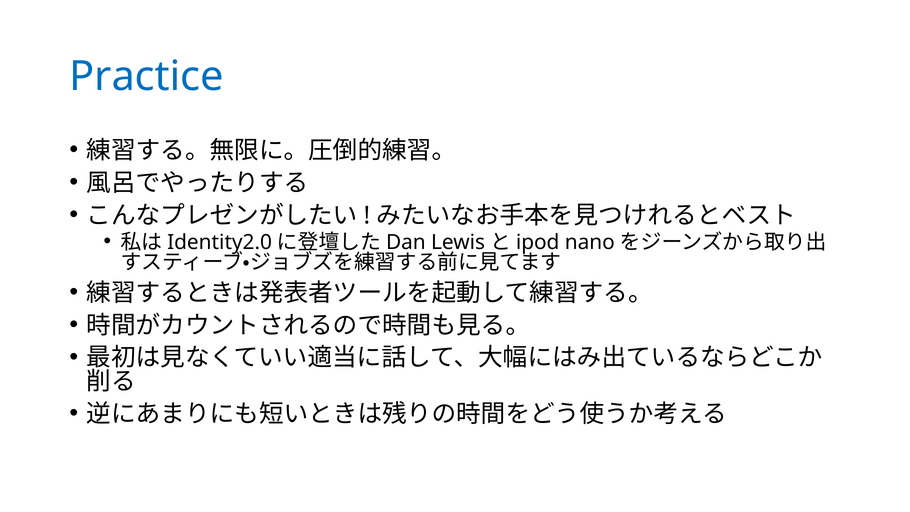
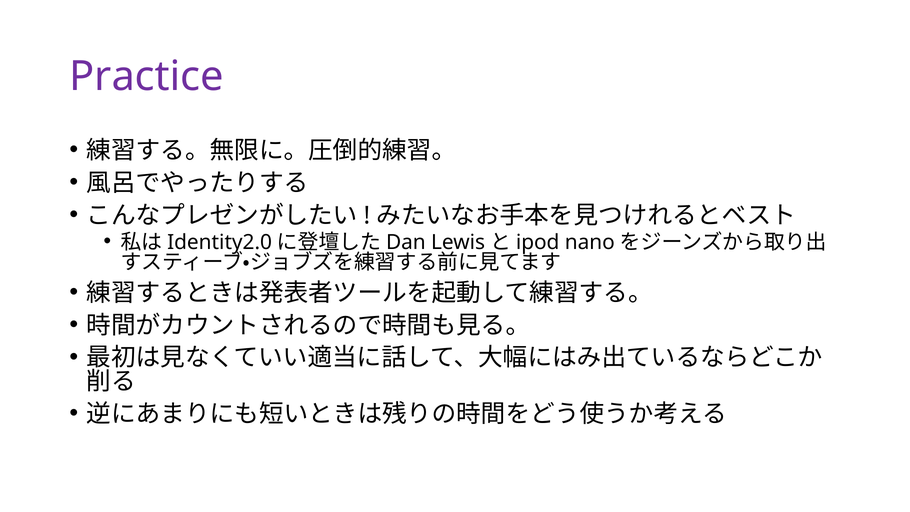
Practice colour: blue -> purple
